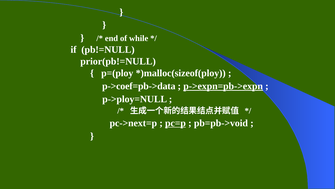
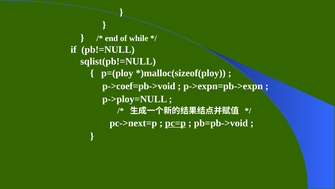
prior(pb!=NULL: prior(pb!=NULL -> sqlist(pb!=NULL
p->coef=pb->data: p->coef=pb->data -> p->coef=pb->void
p->expn=pb->expn underline: present -> none
